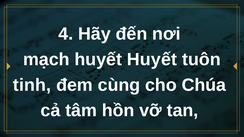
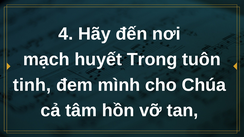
huyết Huyết: Huyết -> Trong
cùng: cùng -> mình
